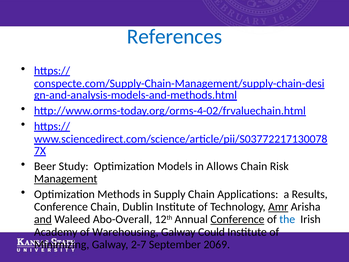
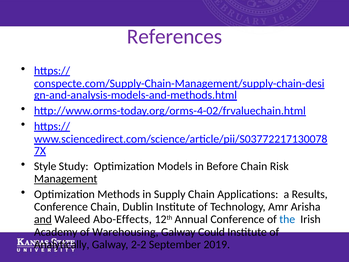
References colour: blue -> purple
Beer: Beer -> Style
Allows: Allows -> Before
Amr underline: present -> none
Abo-Overall: Abo-Overall -> Abo-Effects
Conference at (237, 219) underline: present -> none
Minimizing: Minimizing -> Analytically
2-7: 2-7 -> 2-2
2069: 2069 -> 2019
